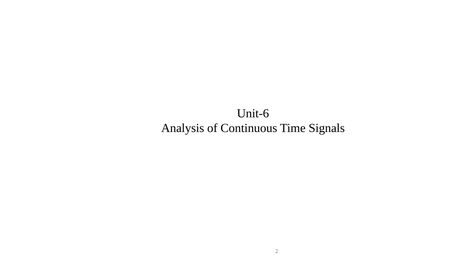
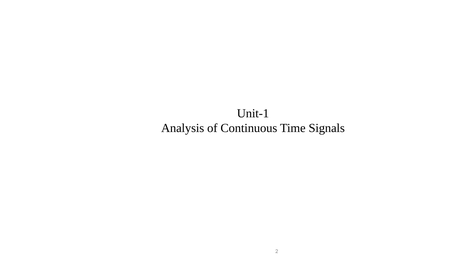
Unit-6: Unit-6 -> Unit-1
